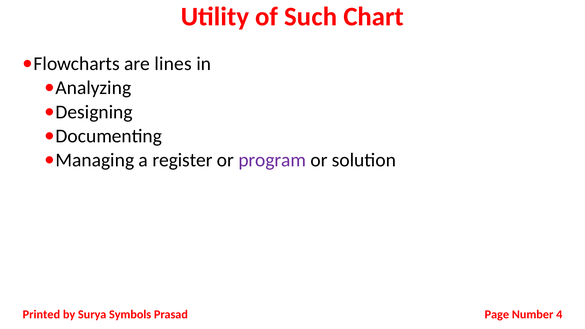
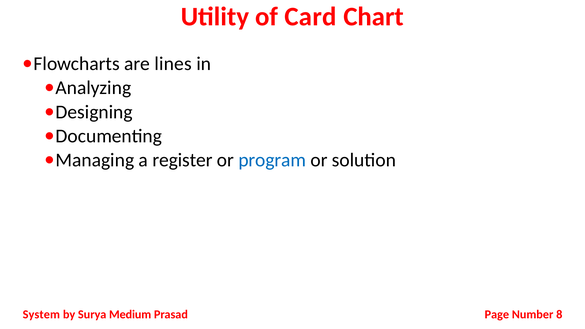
Such: Such -> Card
program colour: purple -> blue
Printed: Printed -> System
Symbols: Symbols -> Medium
4: 4 -> 8
